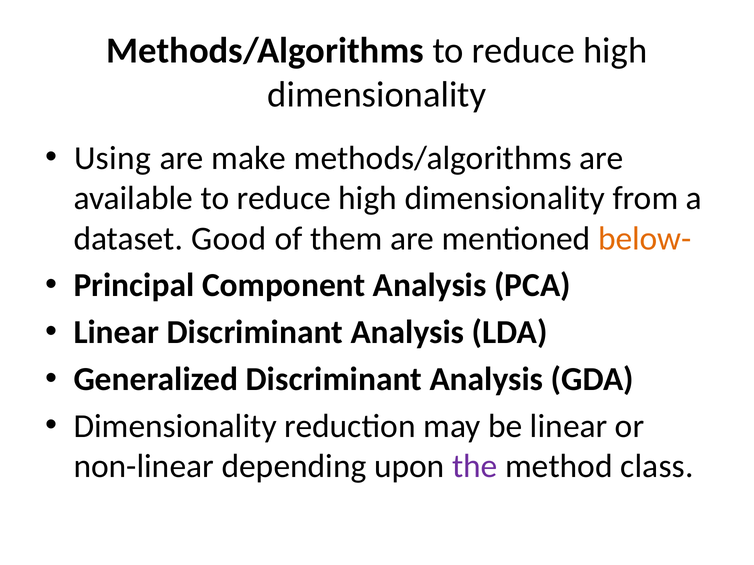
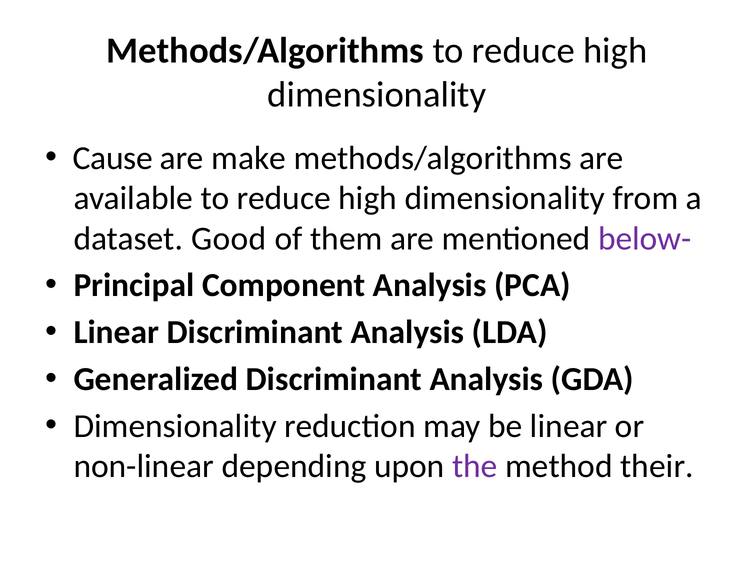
Using: Using -> Cause
below- colour: orange -> purple
class: class -> their
